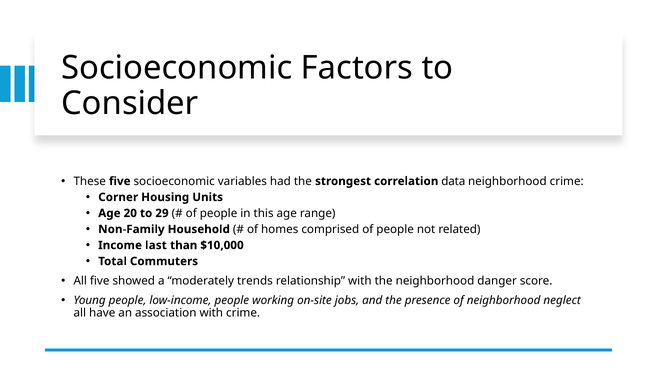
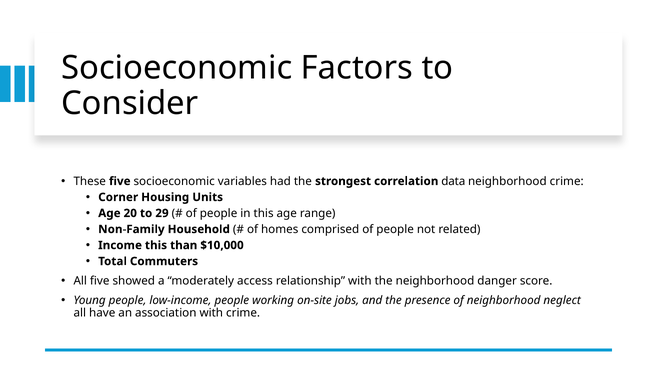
Income last: last -> this
trends: trends -> access
